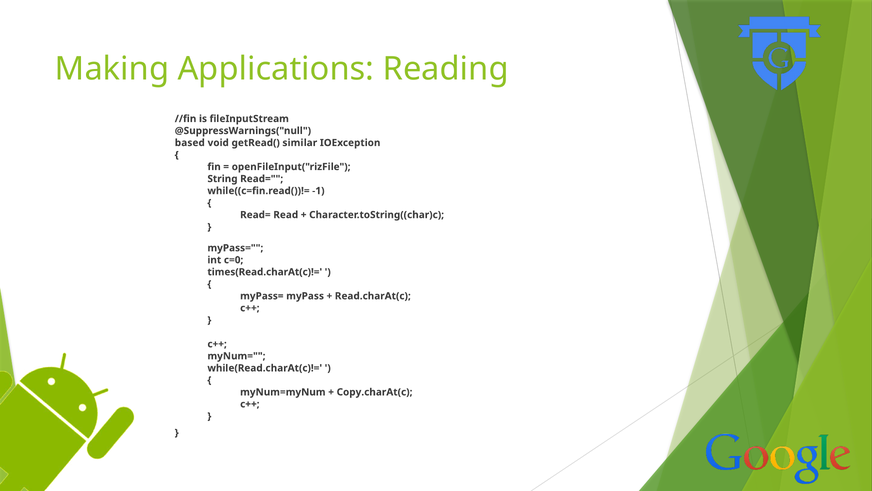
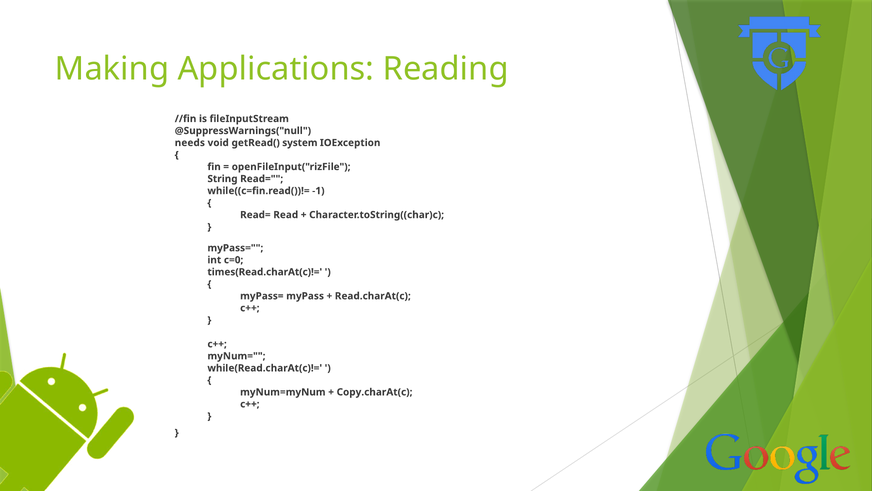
based: based -> needs
similar: similar -> system
